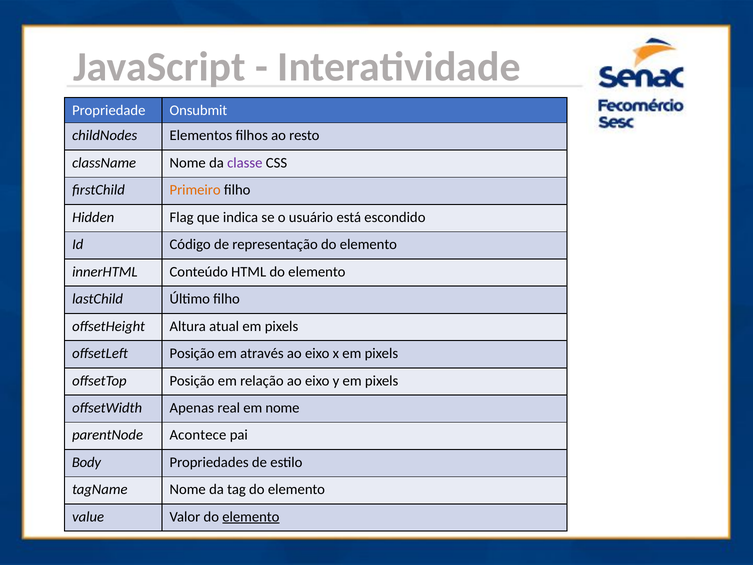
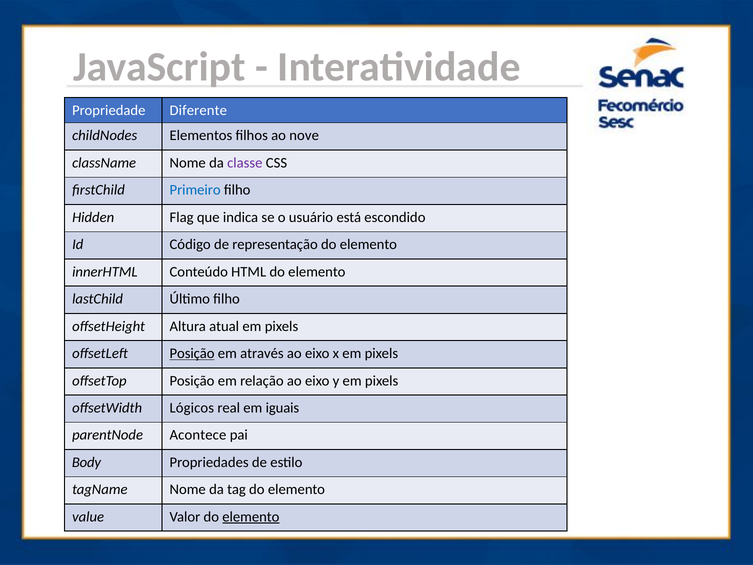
Onsubmit: Onsubmit -> Diferente
resto: resto -> nove
Primeiro colour: orange -> blue
Posição at (192, 353) underline: none -> present
Apenas: Apenas -> Lógicos
em nome: nome -> iguais
